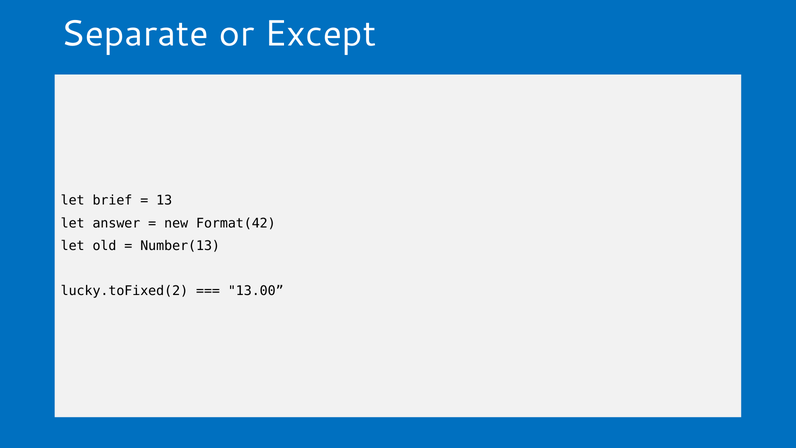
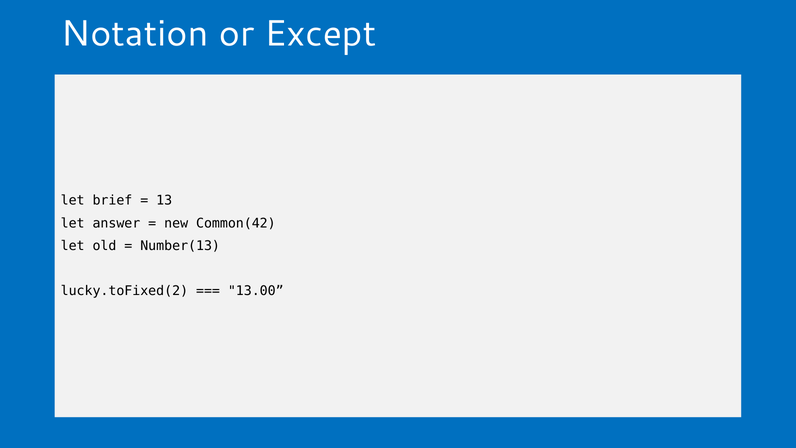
Separate: Separate -> Notation
Format(42: Format(42 -> Common(42
